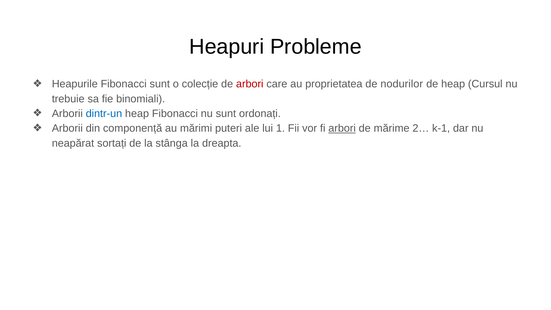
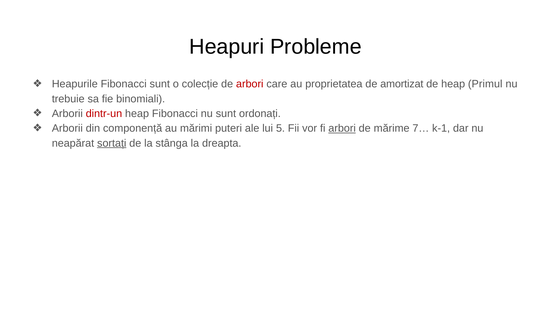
nodurilor: nodurilor -> amortizat
Cursul: Cursul -> Primul
dintr-un colour: blue -> red
1: 1 -> 5
2…: 2… -> 7…
sortați underline: none -> present
